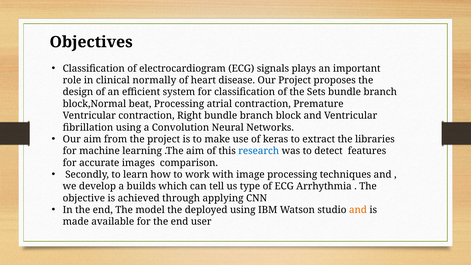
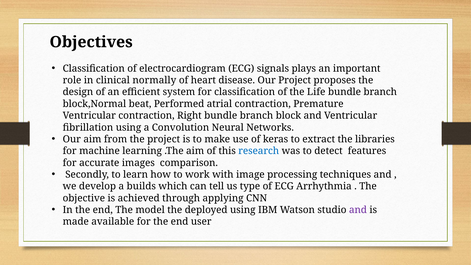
Sets: Sets -> Life
beat Processing: Processing -> Performed
and at (358, 210) colour: orange -> purple
